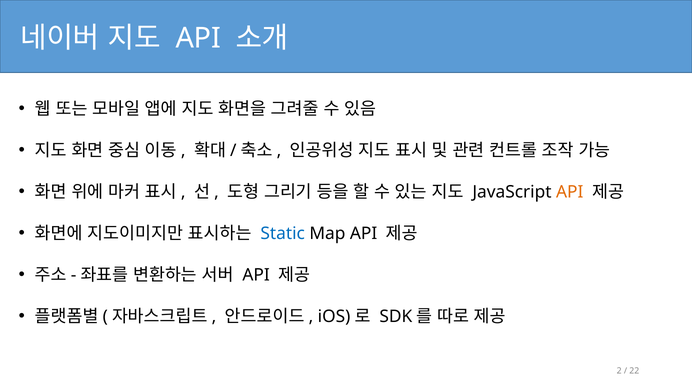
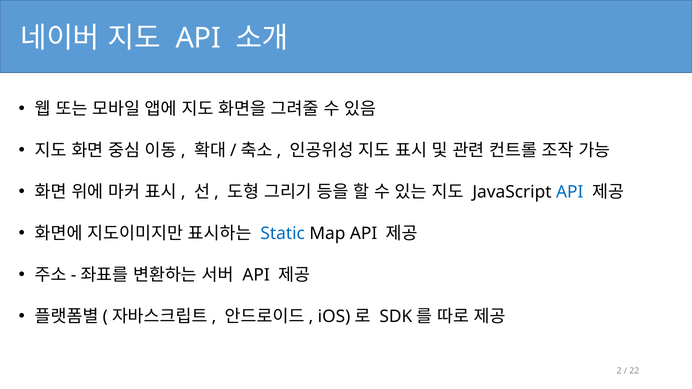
API at (570, 192) colour: orange -> blue
